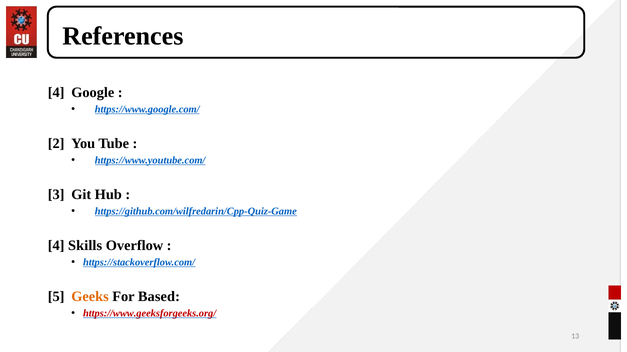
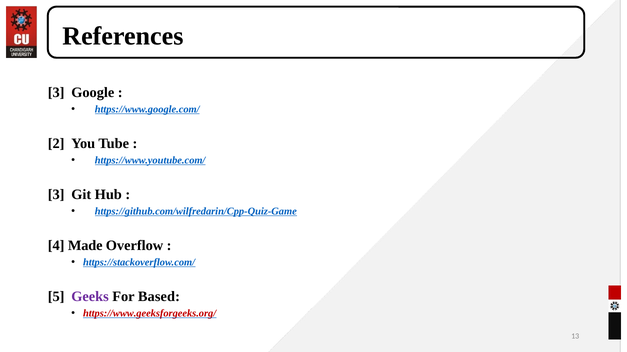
4 at (56, 93): 4 -> 3
Skills: Skills -> Made
Geeks colour: orange -> purple
